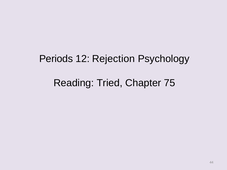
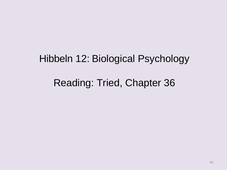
Periods: Periods -> Hibbeln
Rejection: Rejection -> Biological
75: 75 -> 36
